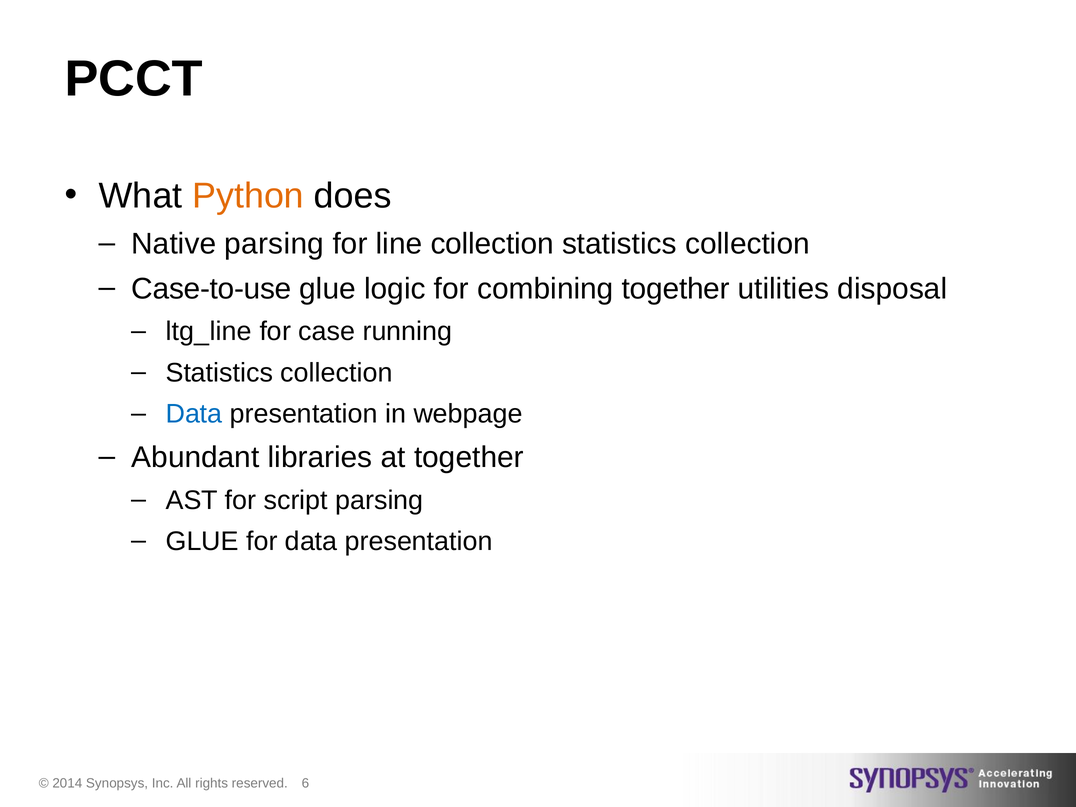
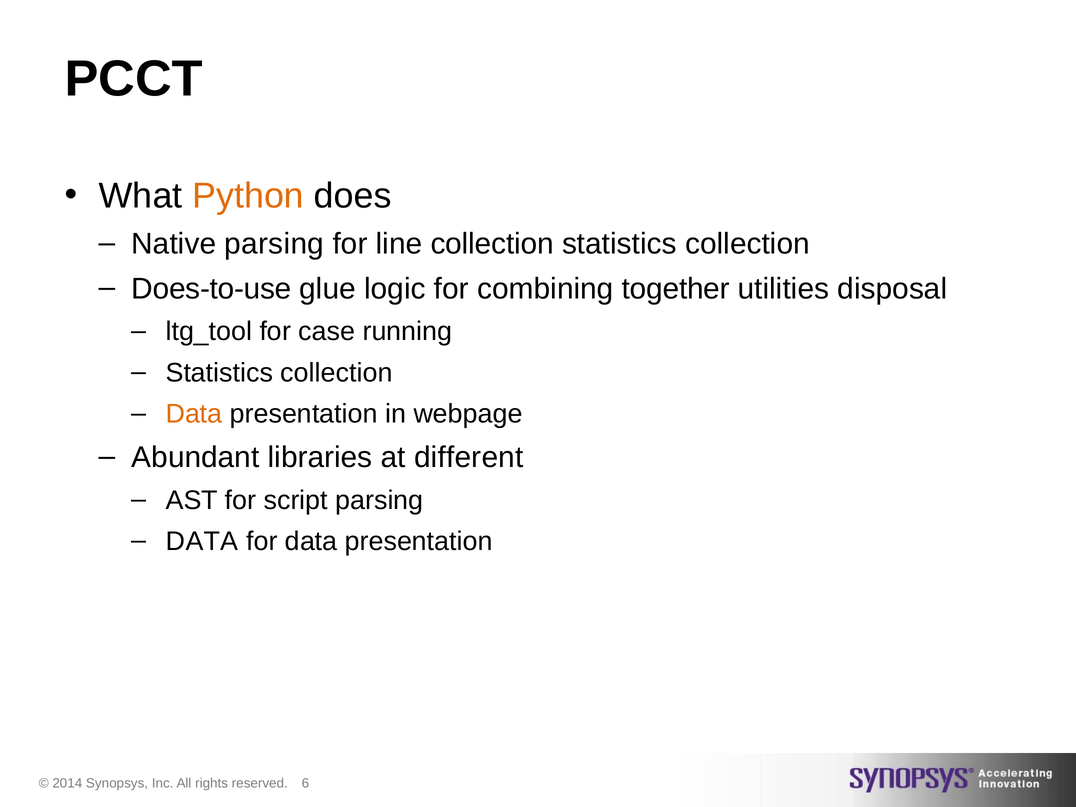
Case-to-use: Case-to-use -> Does-to-use
ltg_line: ltg_line -> ltg_tool
Data at (194, 414) colour: blue -> orange
at together: together -> different
GLUE at (202, 541): GLUE -> DATA
